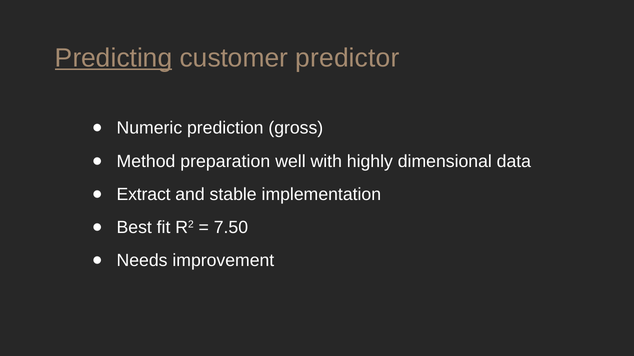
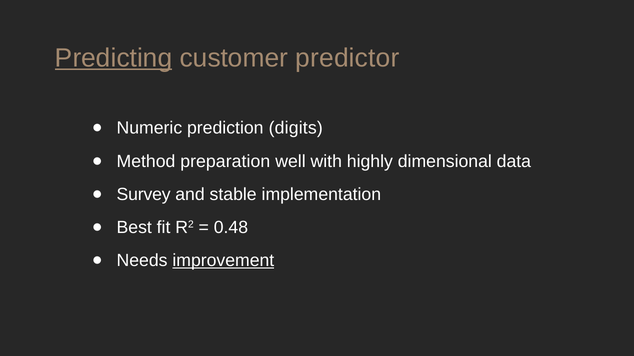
gross: gross -> digits
Extract: Extract -> Survey
7.50: 7.50 -> 0.48
improvement underline: none -> present
